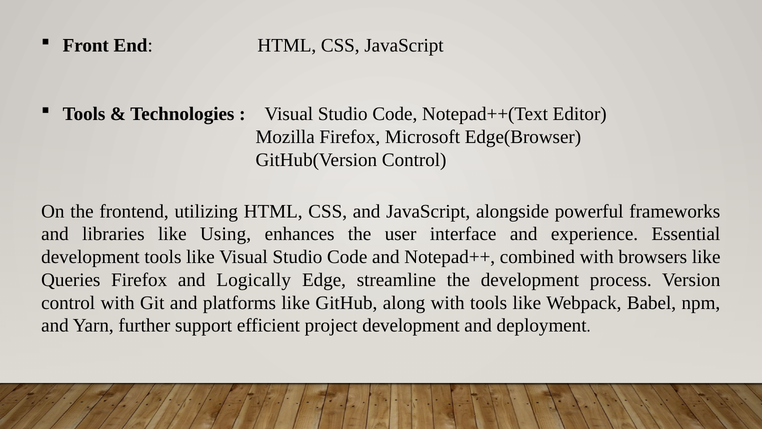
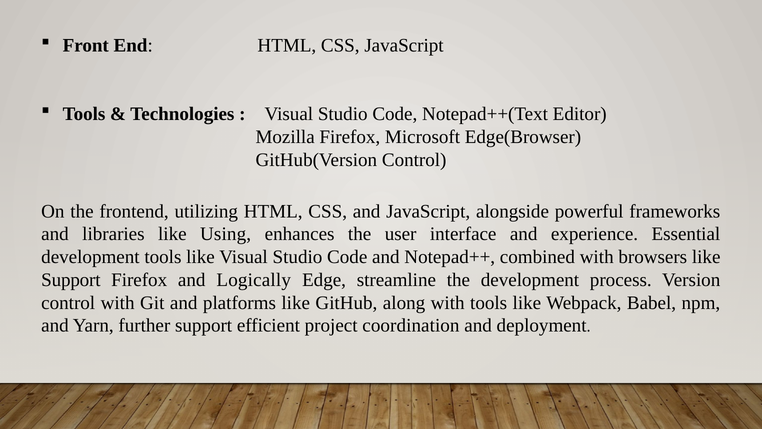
Queries at (71, 280): Queries -> Support
project development: development -> coordination
